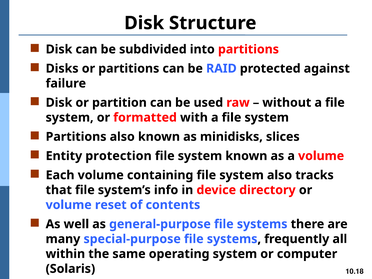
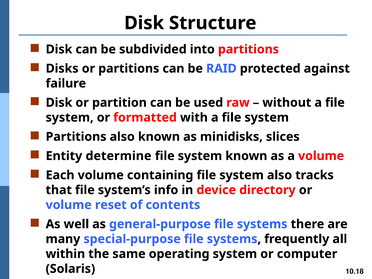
protection: protection -> determine
